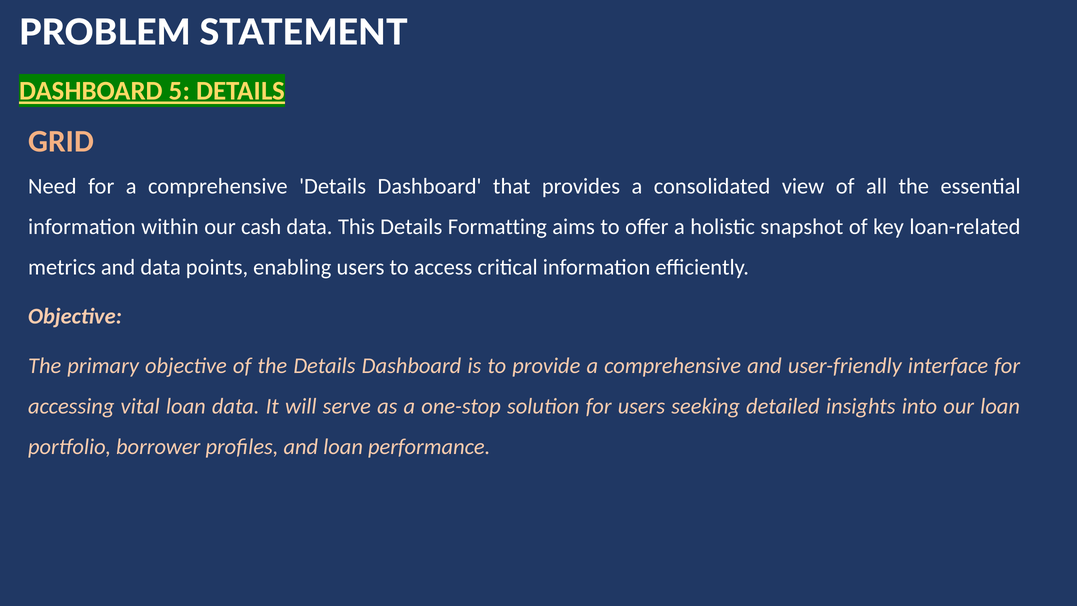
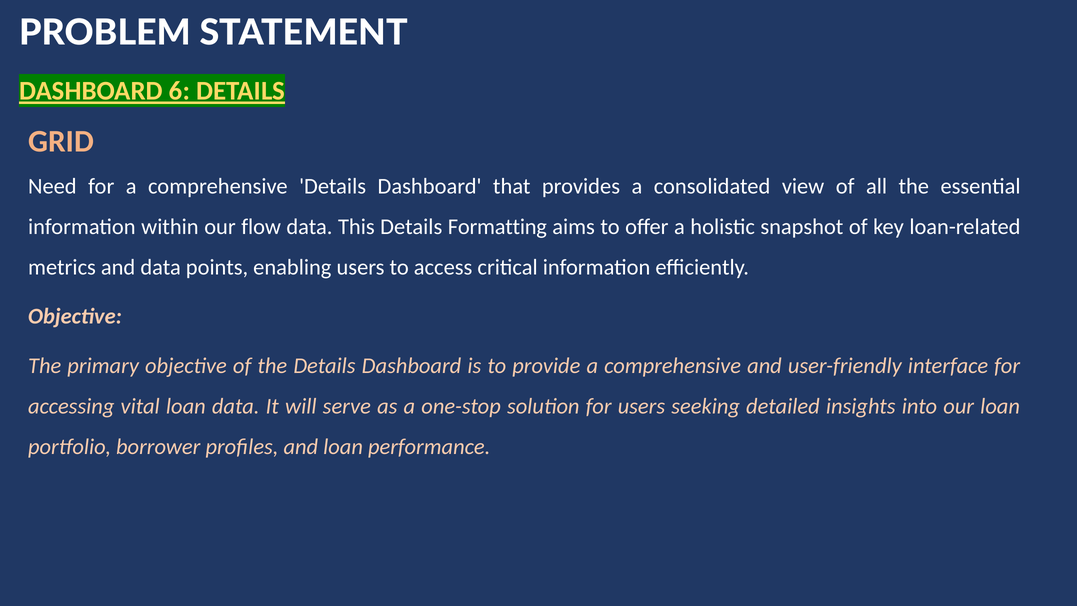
5: 5 -> 6
cash: cash -> flow
